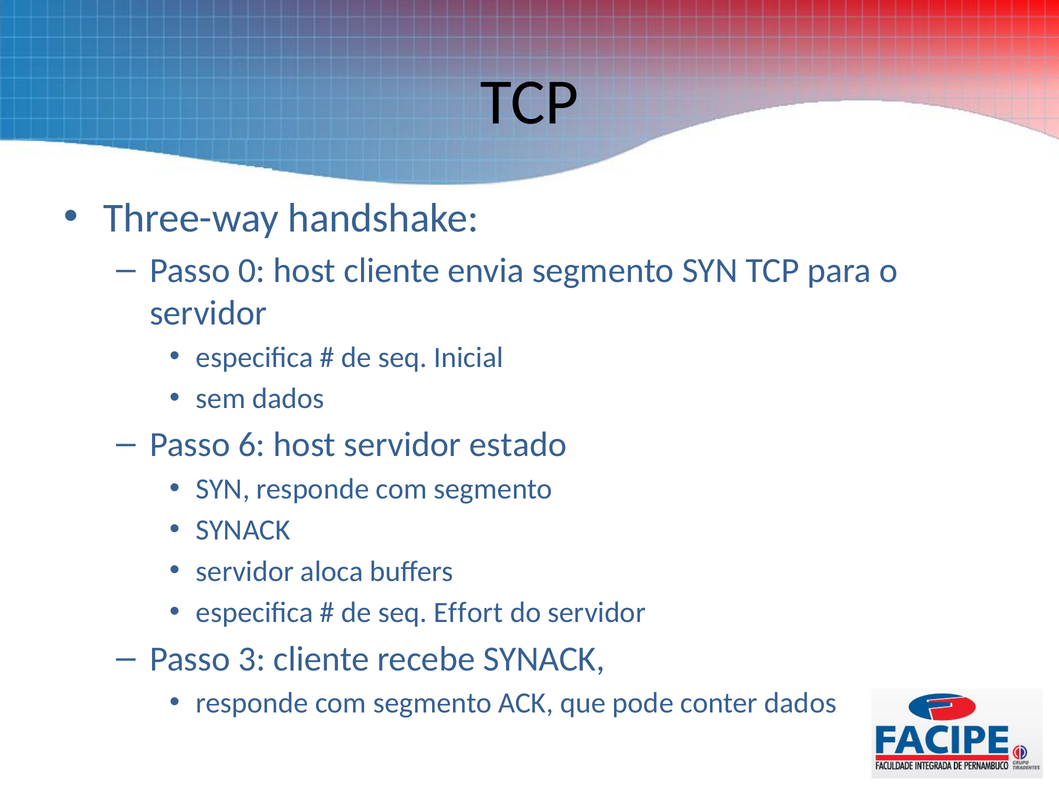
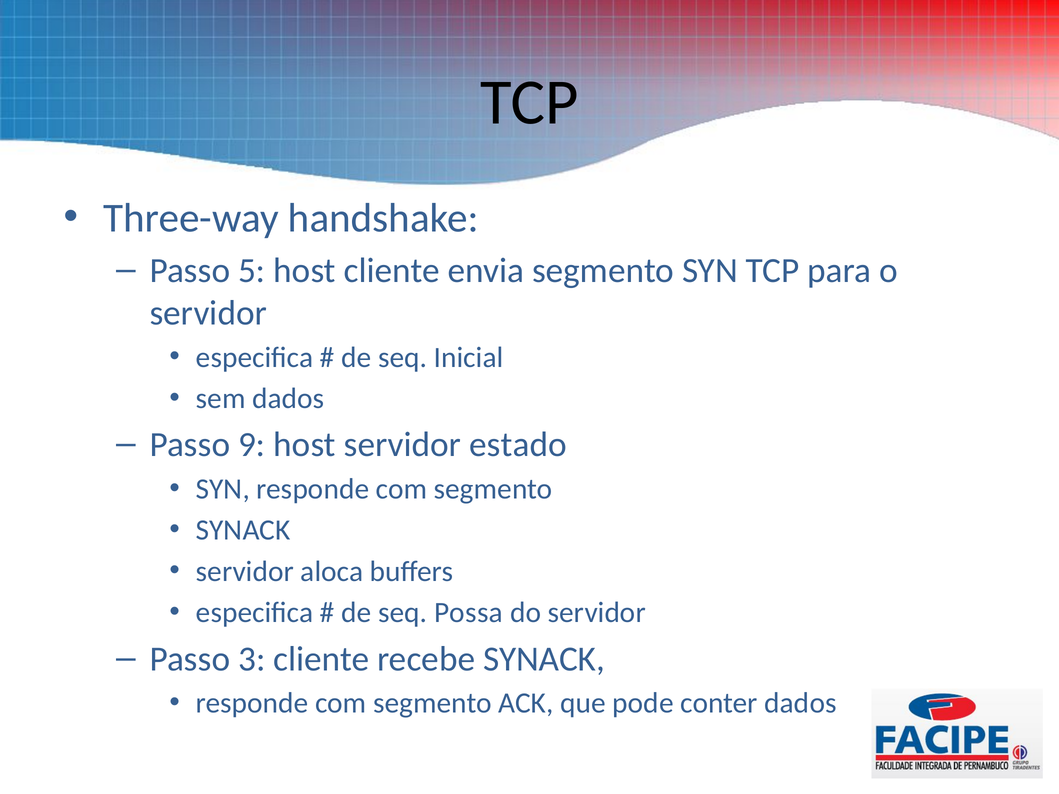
0: 0 -> 5
6: 6 -> 9
Effort: Effort -> Possa
